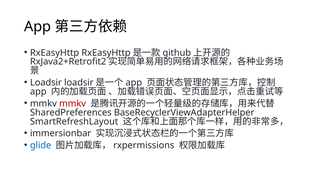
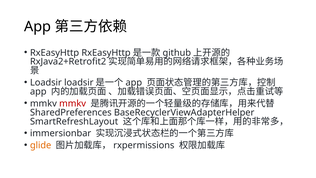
glide colour: blue -> orange
